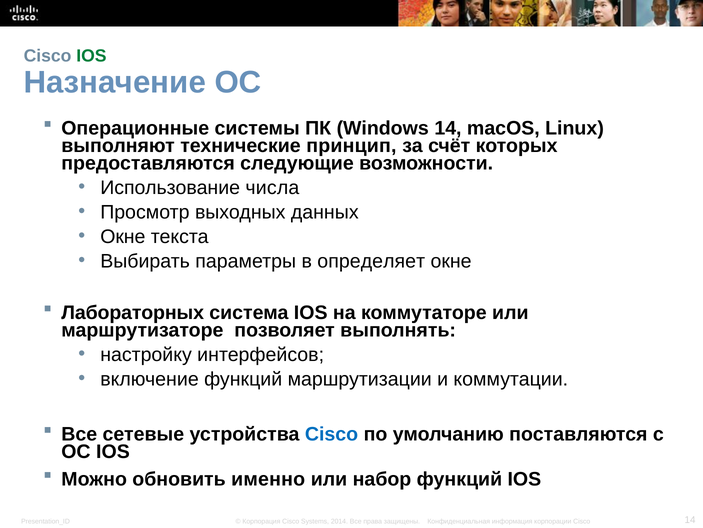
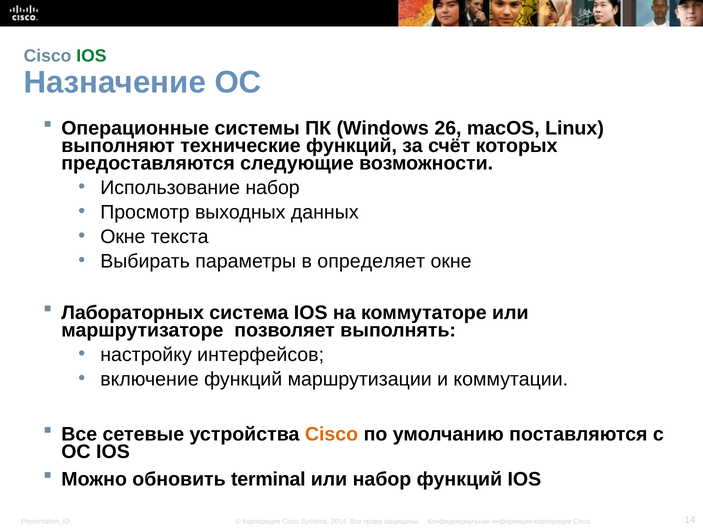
Windows 14: 14 -> 26
технические принцип: принцип -> функций
Использование числа: числа -> набор
Cisco at (332, 434) colour: blue -> orange
именно: именно -> terminal
